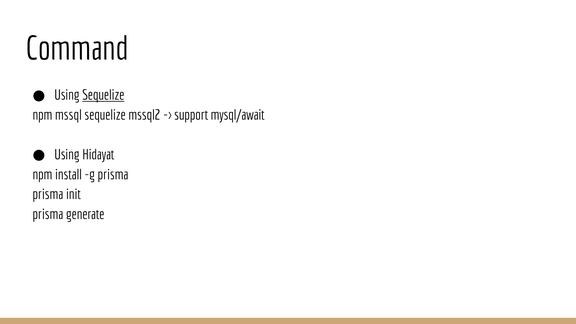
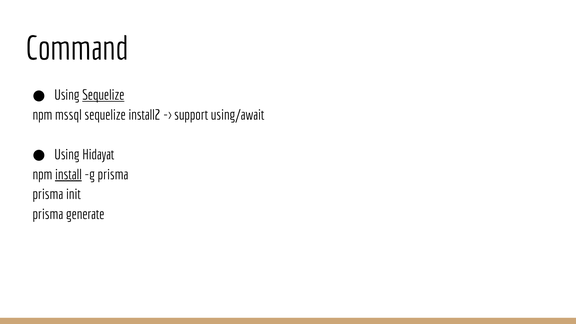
mssql2: mssql2 -> install2
mysql/await: mysql/await -> using/await
install underline: none -> present
